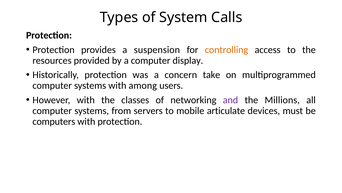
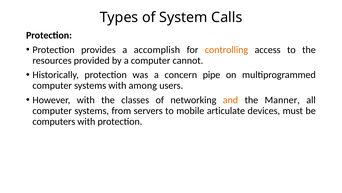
suspension: suspension -> accomplish
display: display -> cannot
take: take -> pipe
and colour: purple -> orange
Millions: Millions -> Manner
